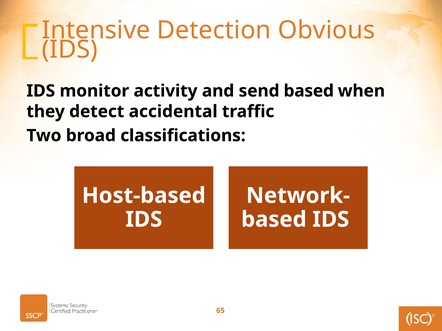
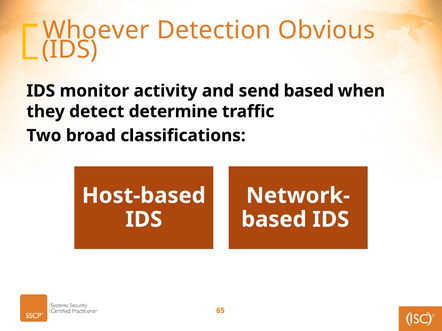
Intensive: Intensive -> Whoever
accidental: accidental -> determine
